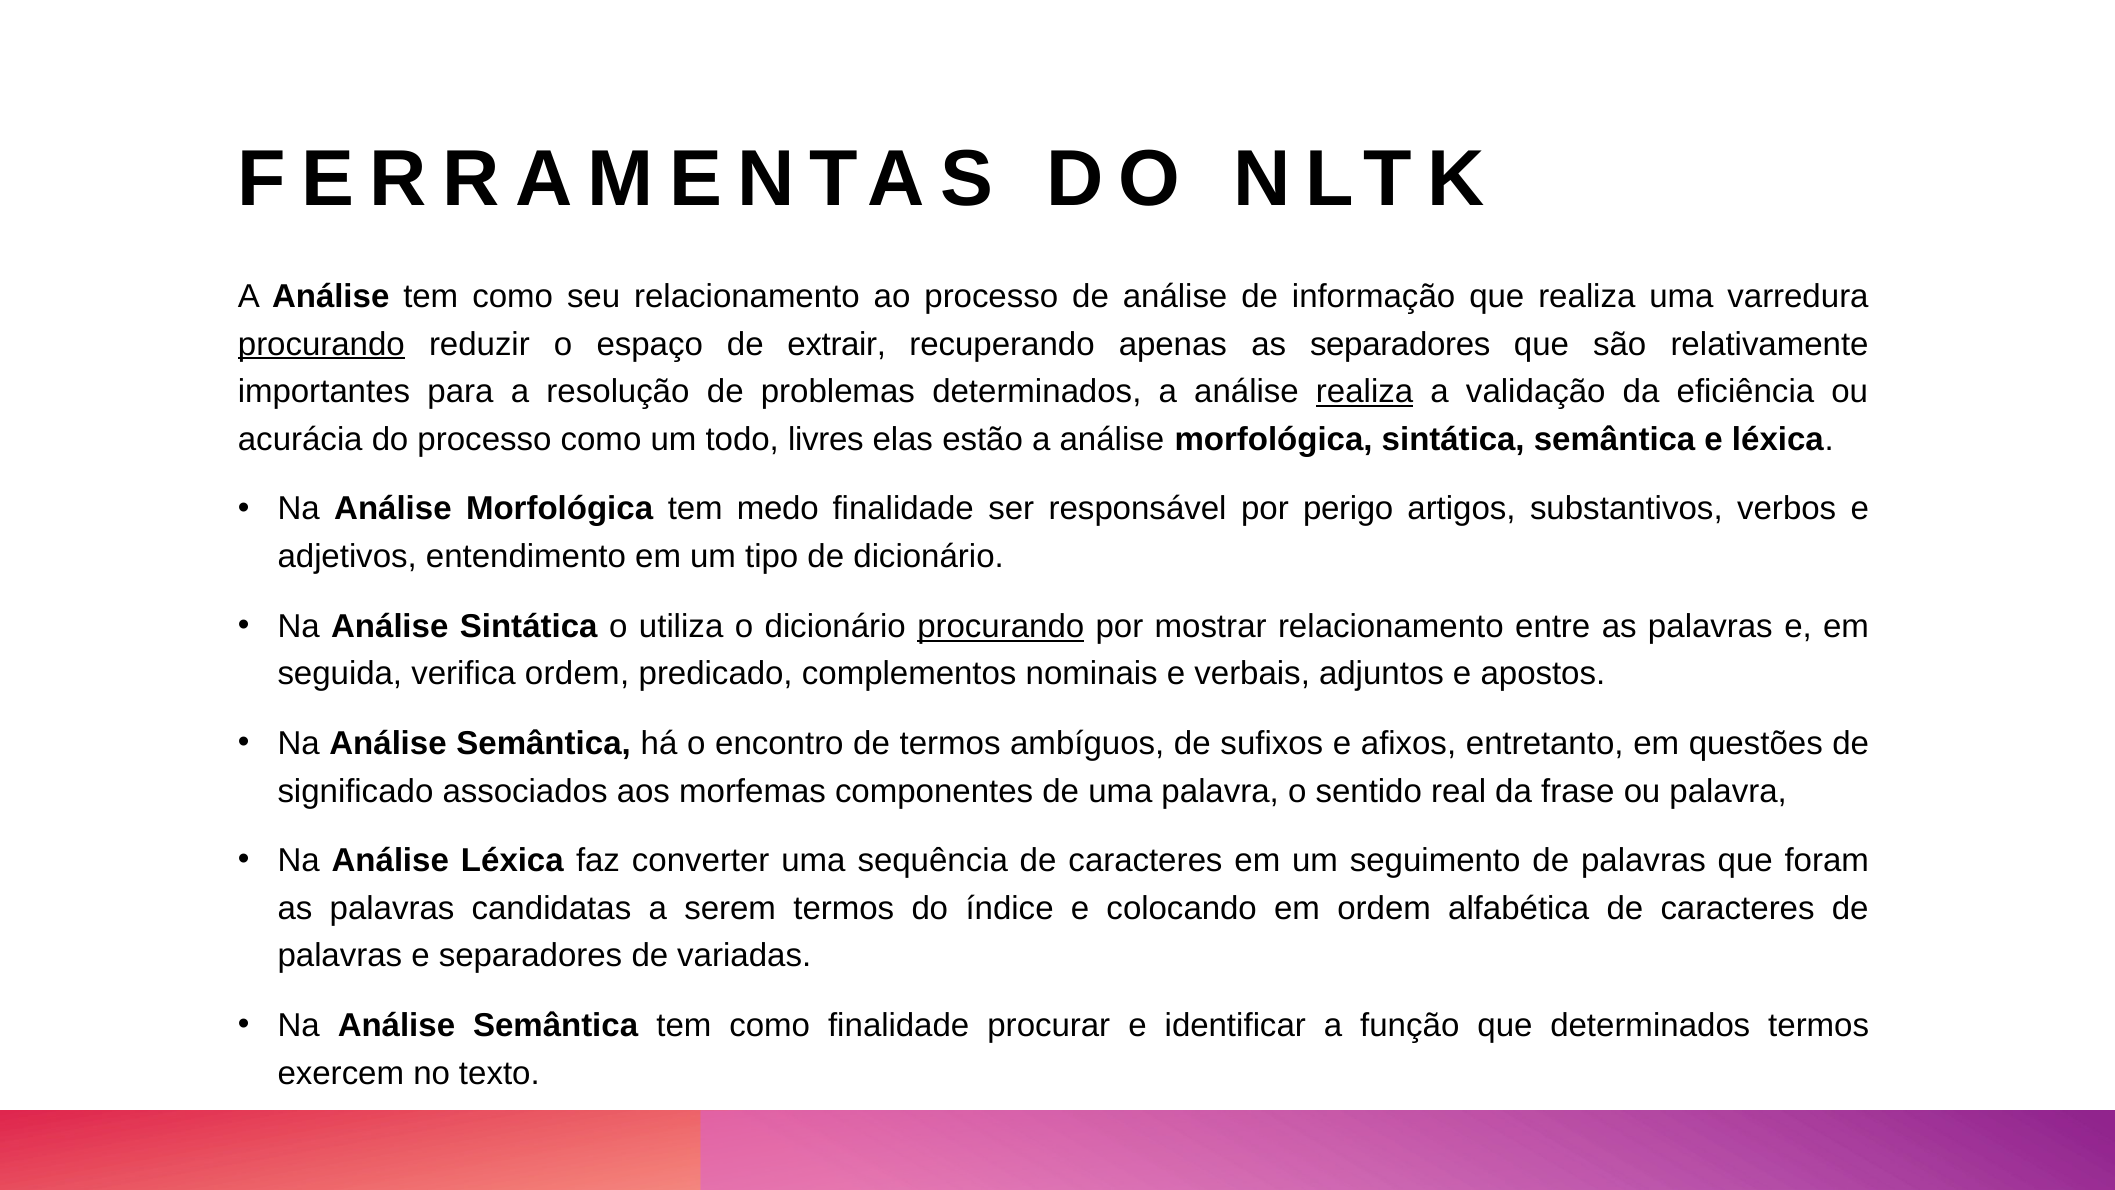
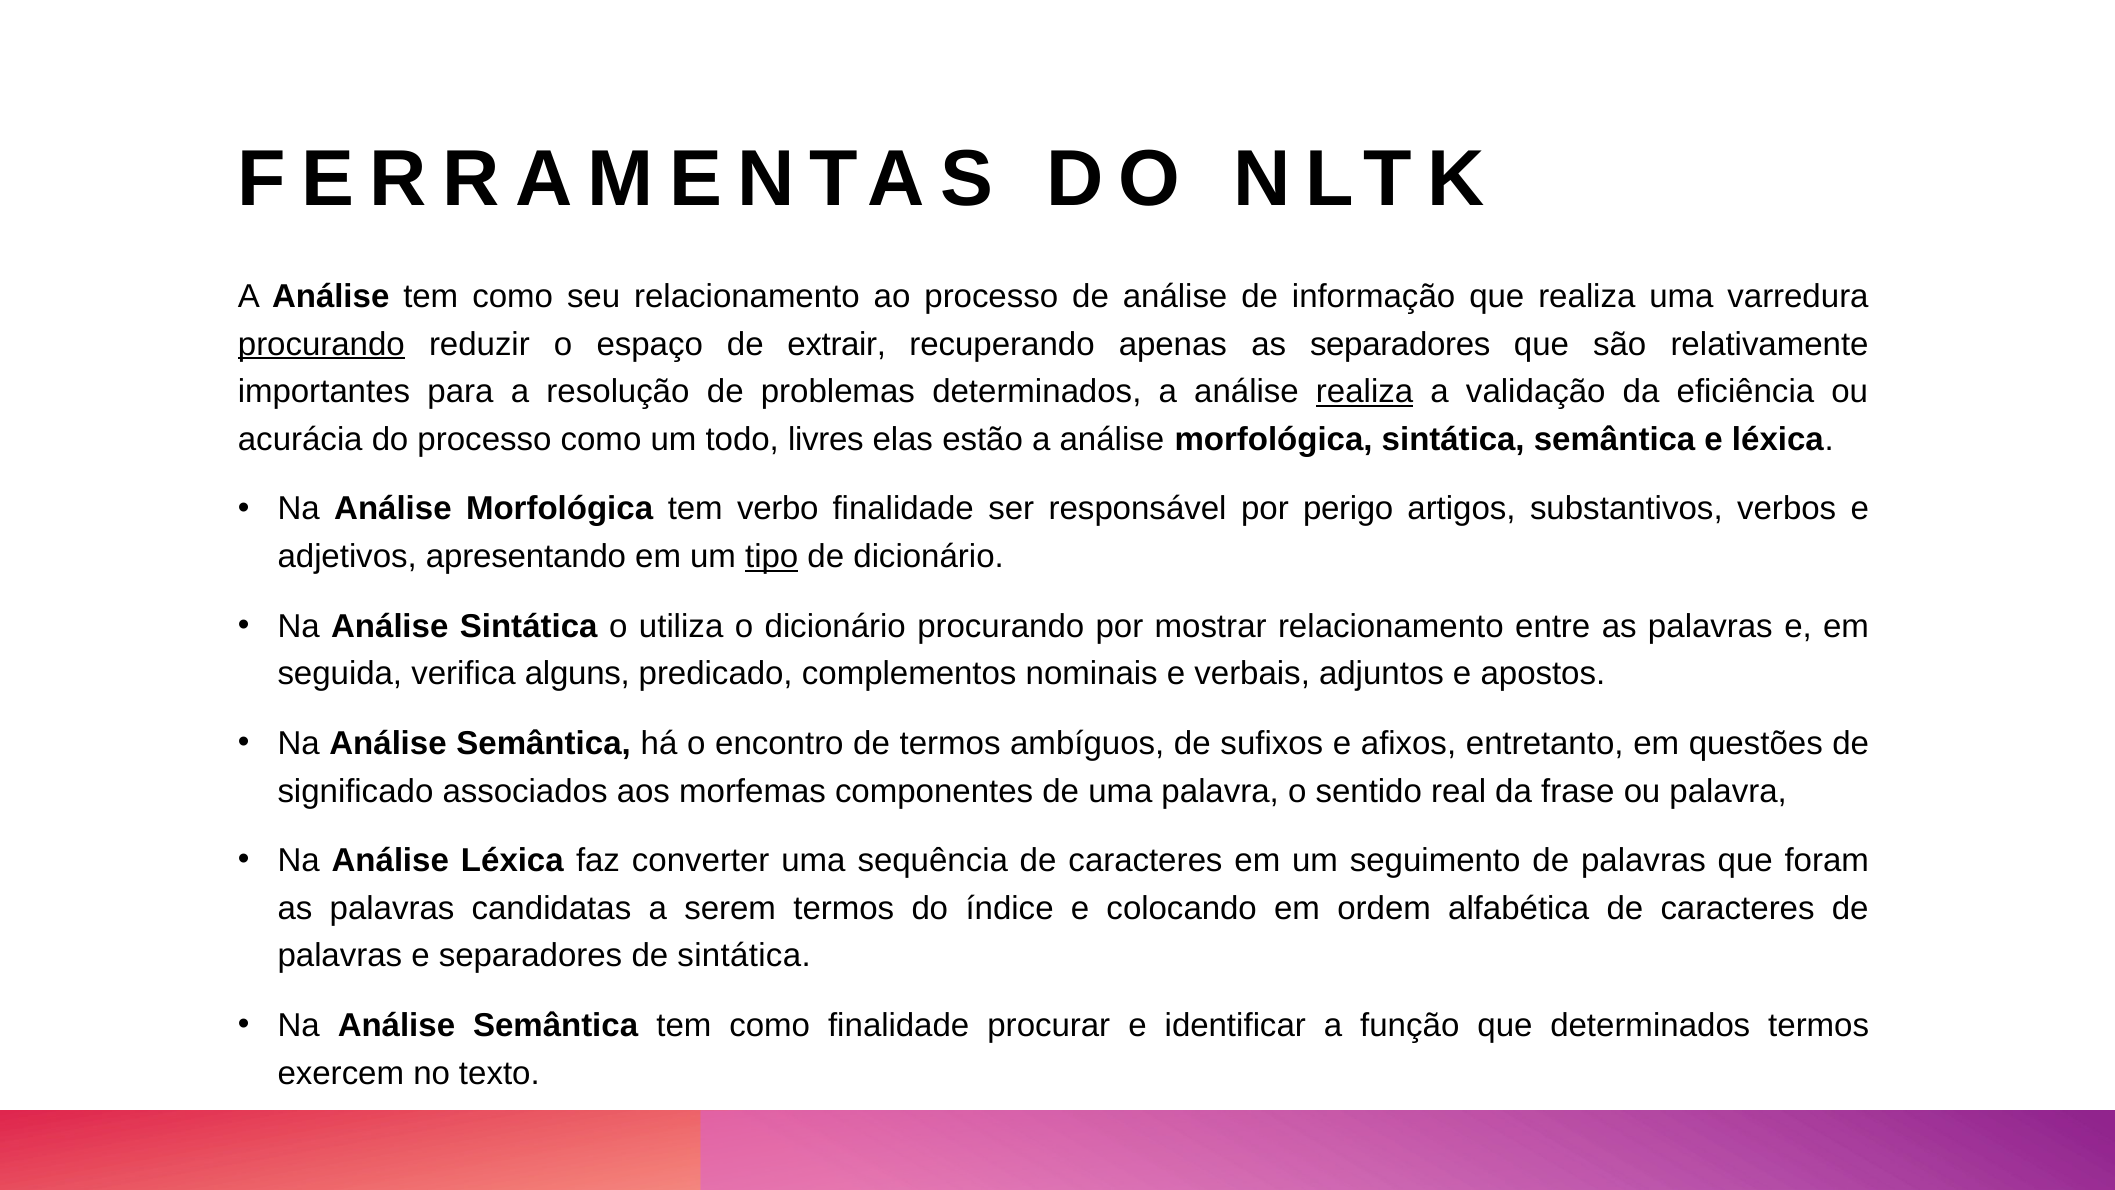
medo: medo -> verbo
entendimento: entendimento -> apresentando
tipo underline: none -> present
procurando at (1001, 626) underline: present -> none
verifica ordem: ordem -> alguns
de variadas: variadas -> sintática
